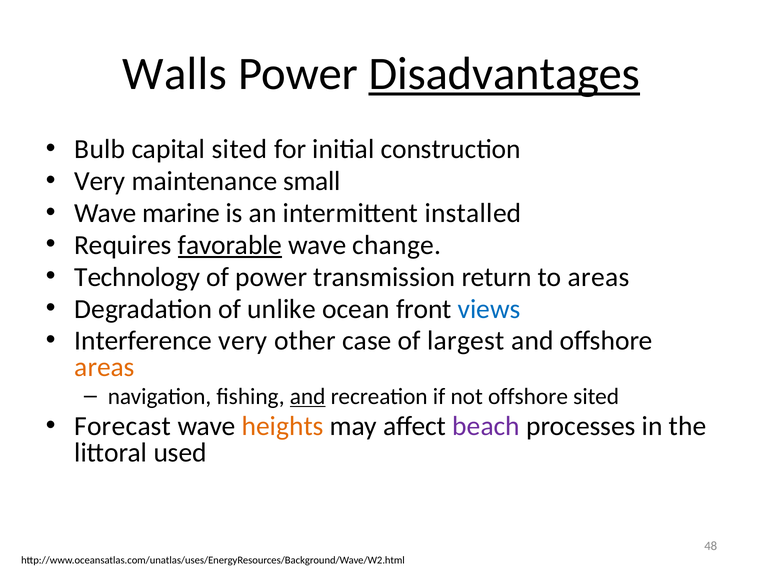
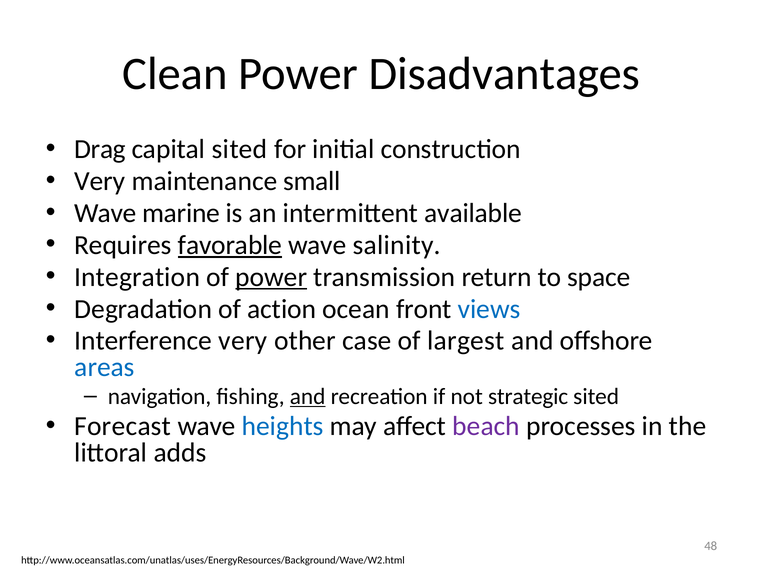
Walls: Walls -> Clean
Disadvantages underline: present -> none
Bulb: Bulb -> Drag
installed: installed -> available
change: change -> salinity
Technology: Technology -> Integration
power at (271, 277) underline: none -> present
to areas: areas -> space
unlike: unlike -> action
areas at (104, 367) colour: orange -> blue
not offshore: offshore -> strategic
heights colour: orange -> blue
used: used -> adds
